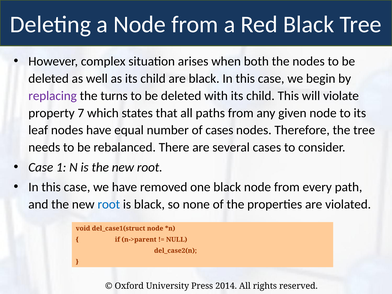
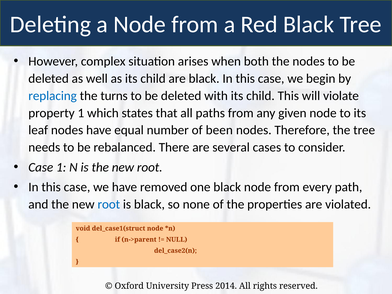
replacing colour: purple -> blue
property 7: 7 -> 1
of cases: cases -> been
